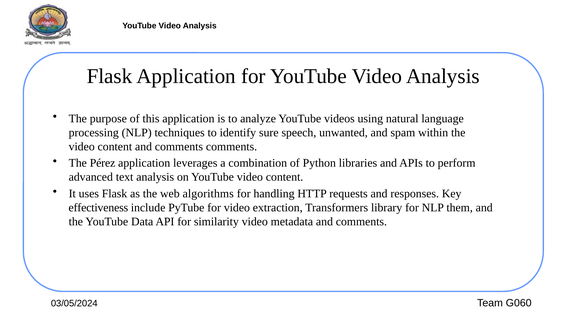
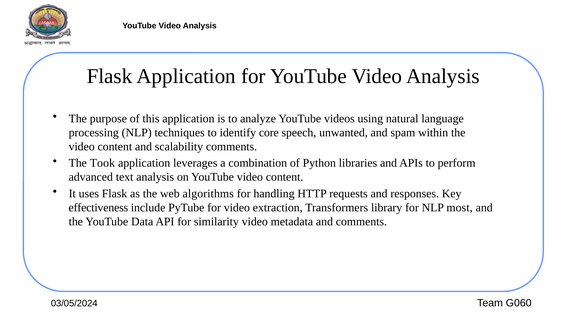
sure: sure -> core
content and comments: comments -> scalability
Pérez: Pérez -> Took
them: them -> most
